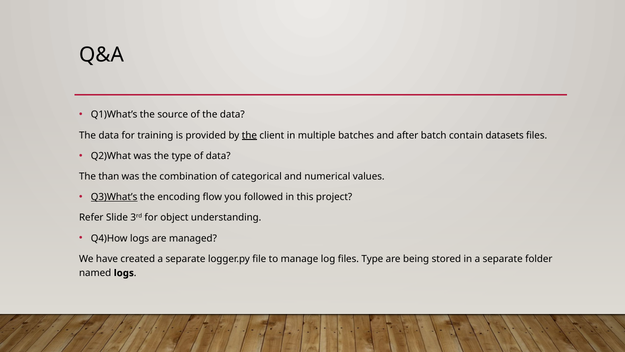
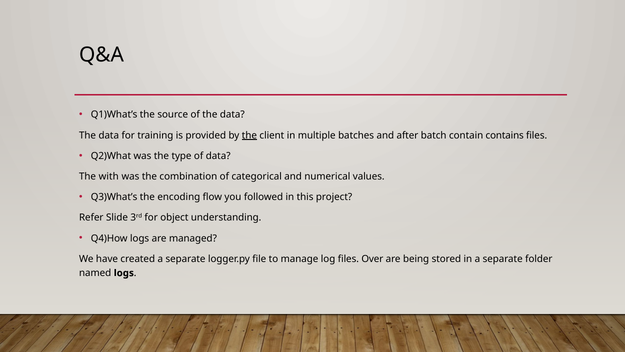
datasets: datasets -> contains
than: than -> with
Q3)What’s underline: present -> none
files Type: Type -> Over
